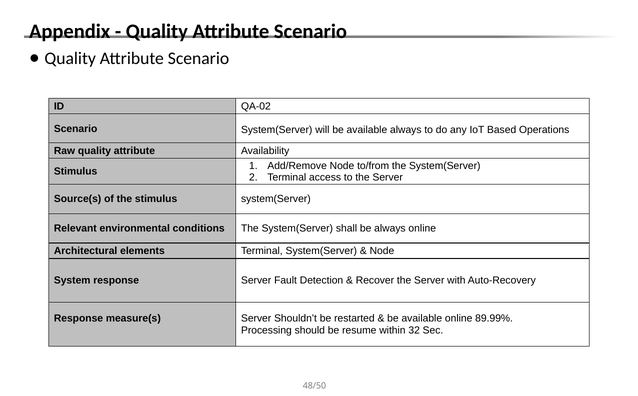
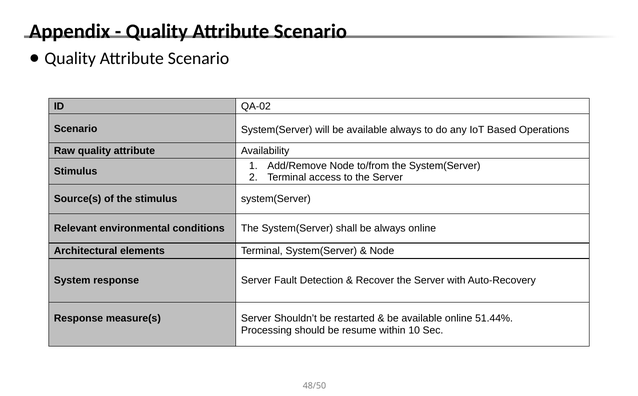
89.99%: 89.99% -> 51.44%
32: 32 -> 10
